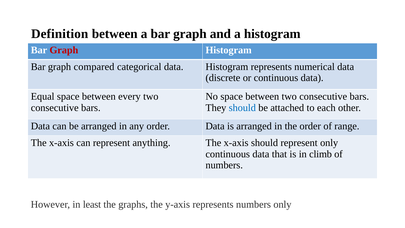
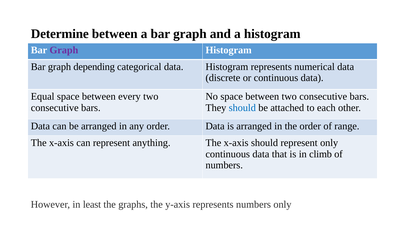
Definition: Definition -> Determine
Graph at (64, 50) colour: red -> purple
compared: compared -> depending
